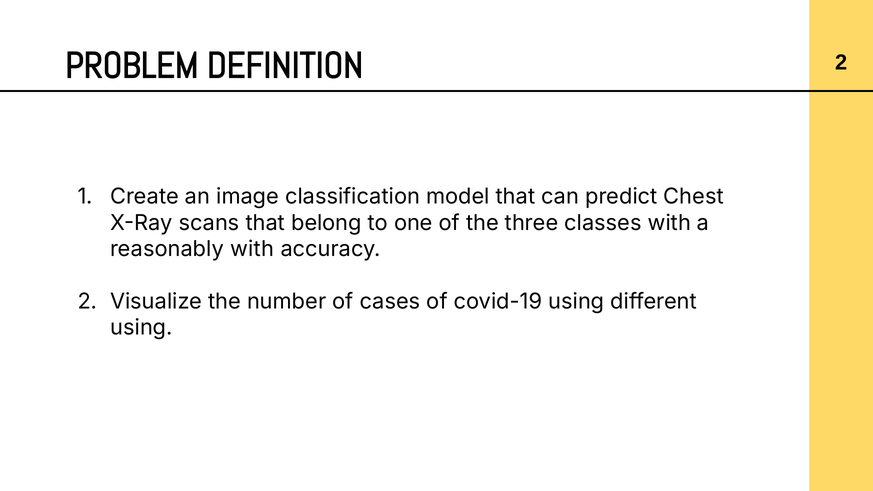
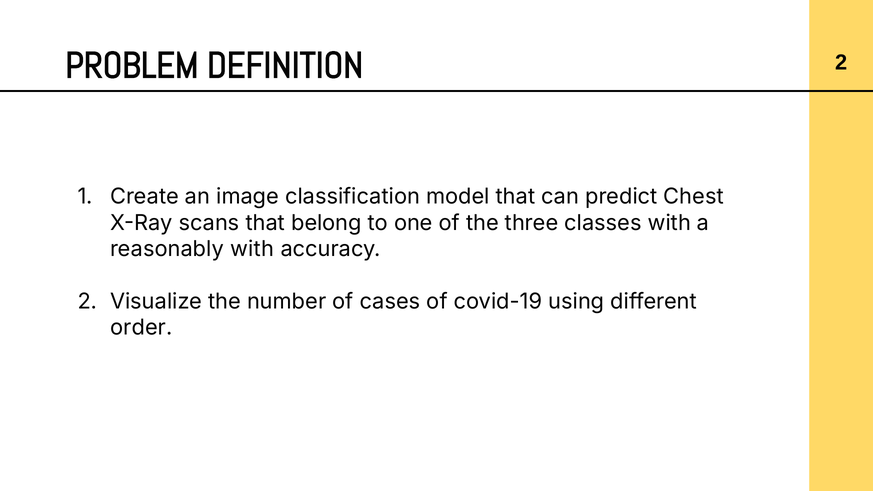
using at (141, 328): using -> order
